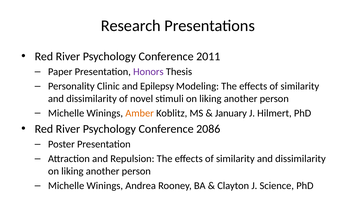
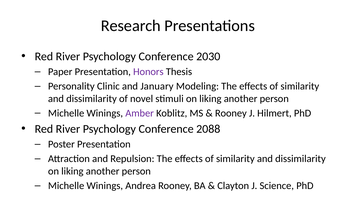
2011: 2011 -> 2030
Epilepsy: Epilepsy -> January
Amber colour: orange -> purple
January at (231, 113): January -> Rooney
2086: 2086 -> 2088
